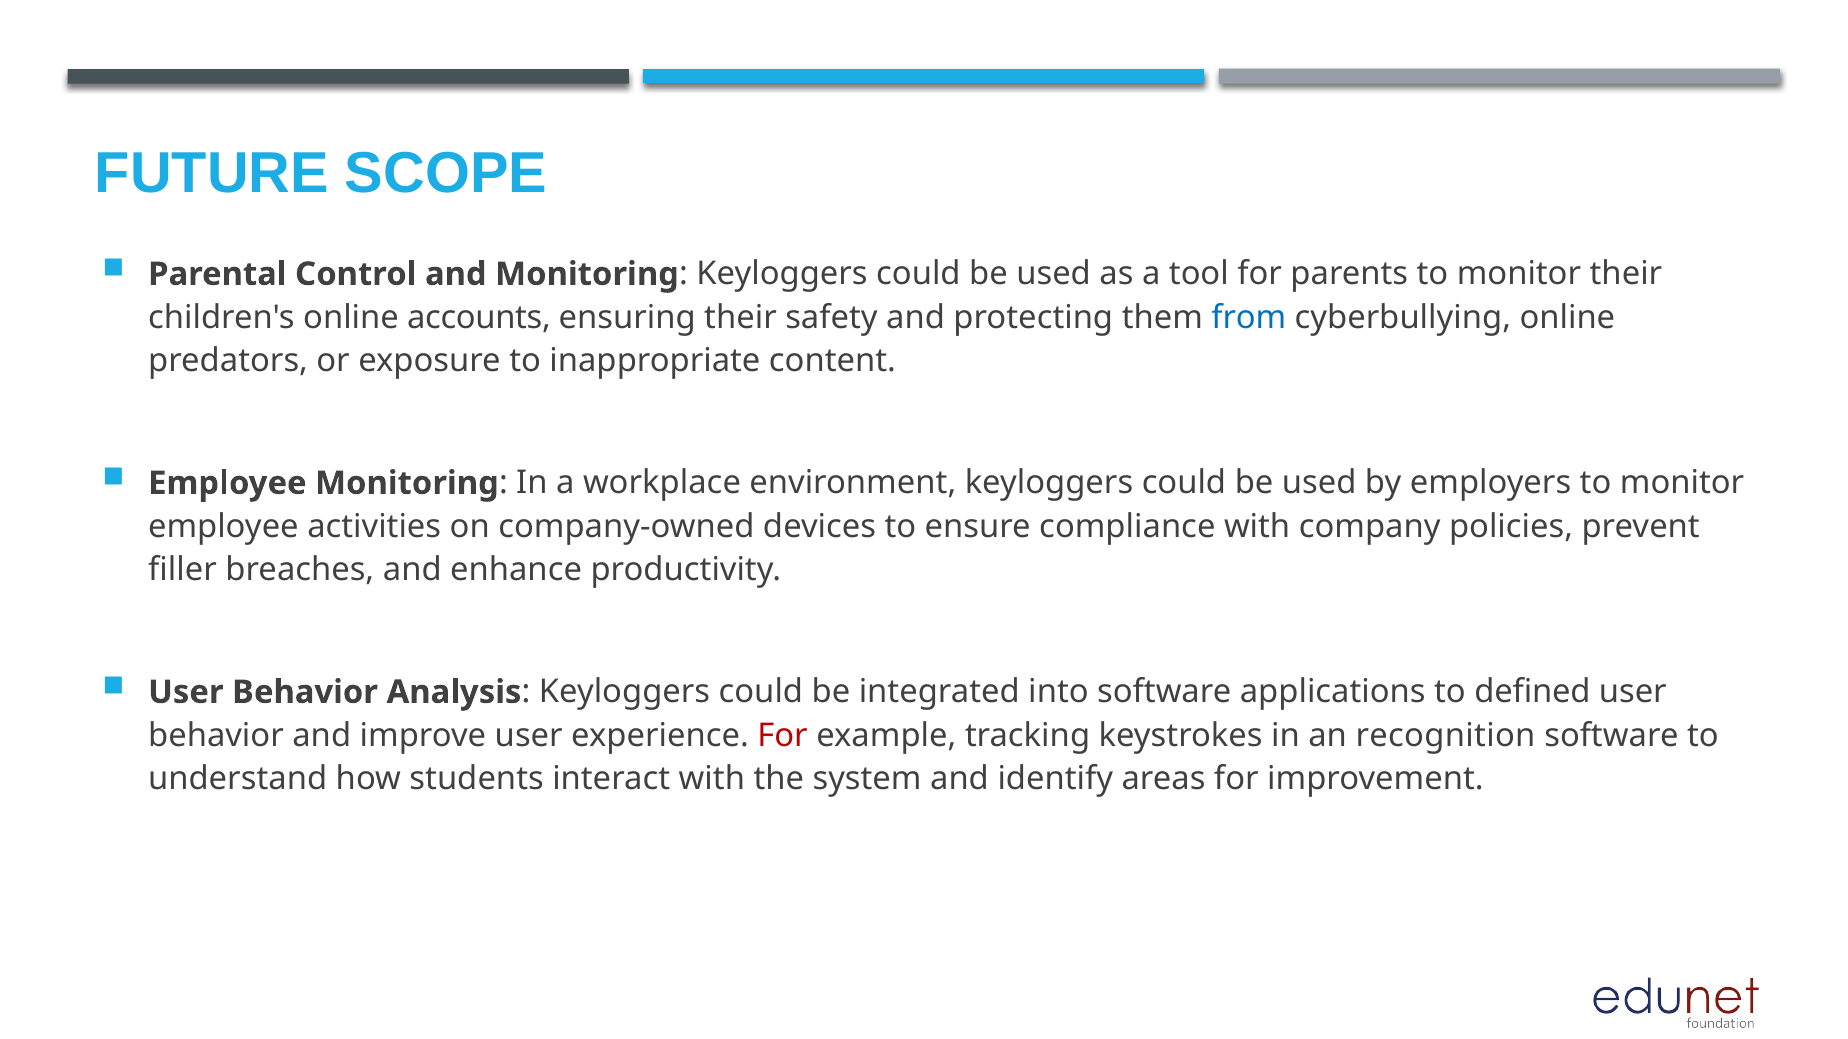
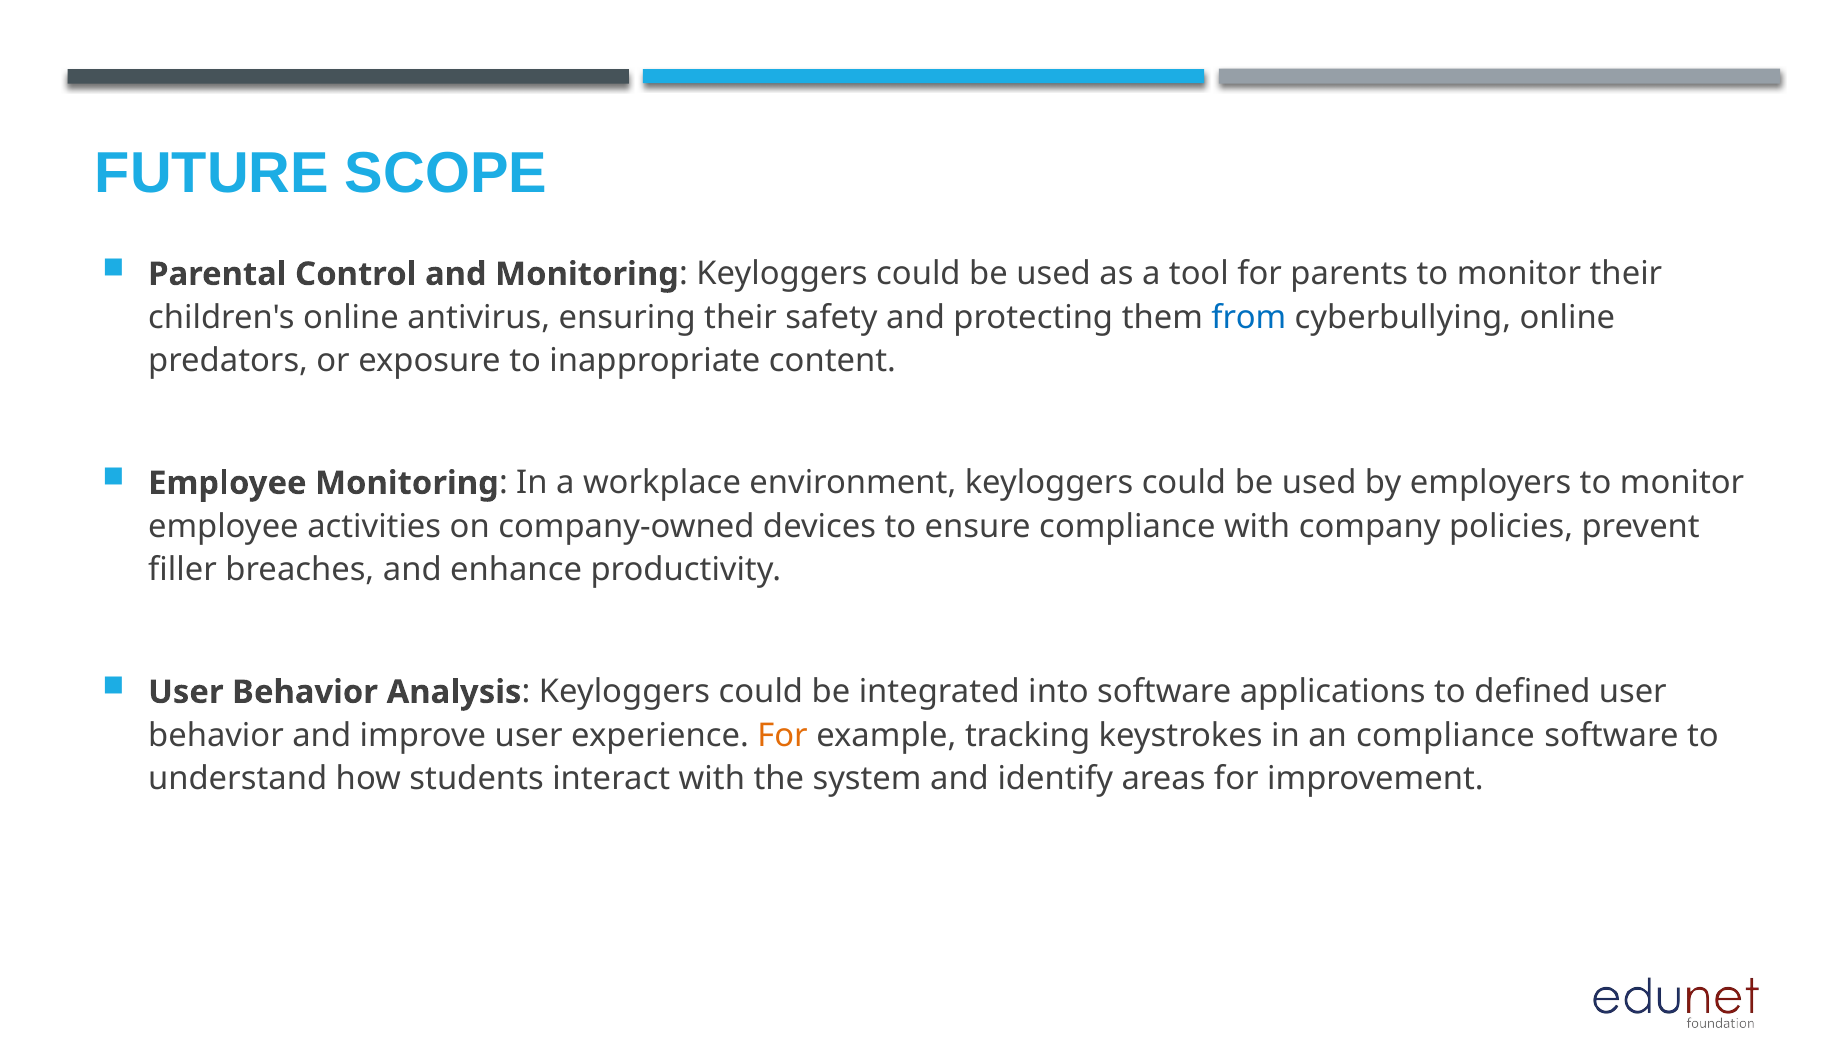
accounts: accounts -> antivirus
For at (783, 736) colour: red -> orange
an recognition: recognition -> compliance
